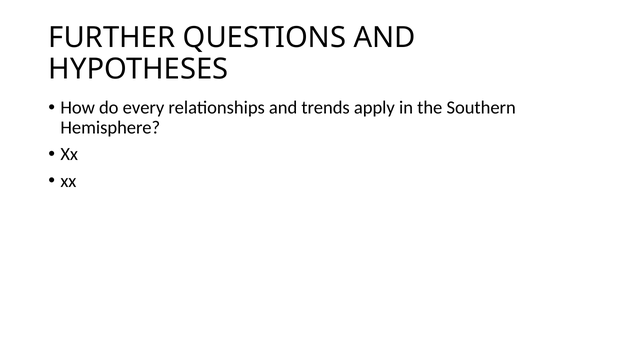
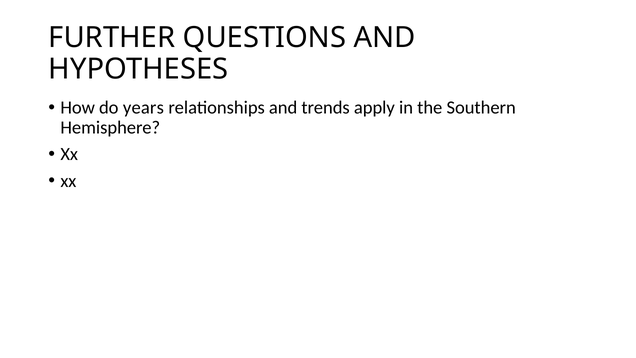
every: every -> years
